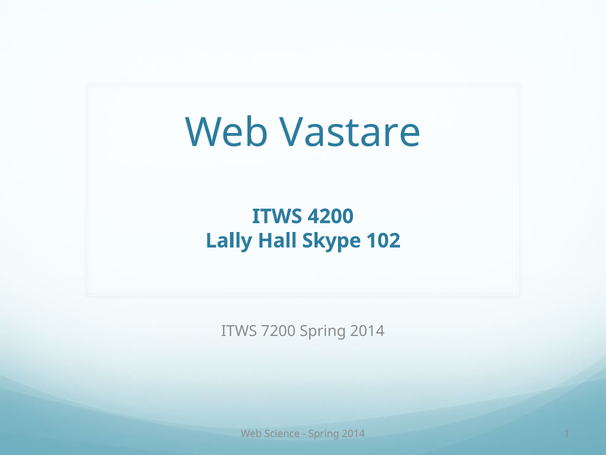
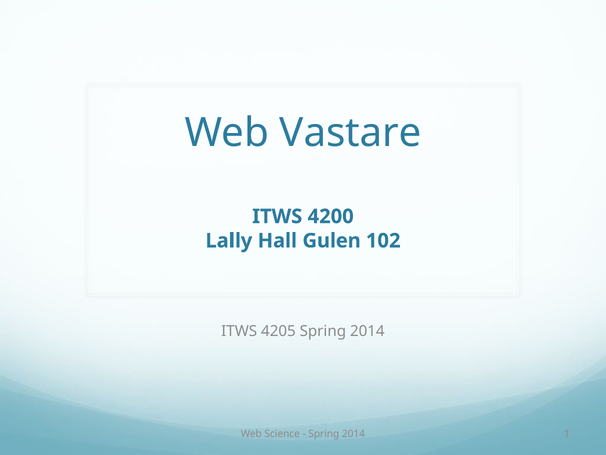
Skype: Skype -> Gulen
7200: 7200 -> 4205
